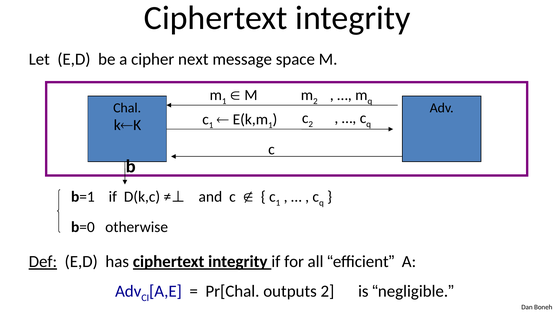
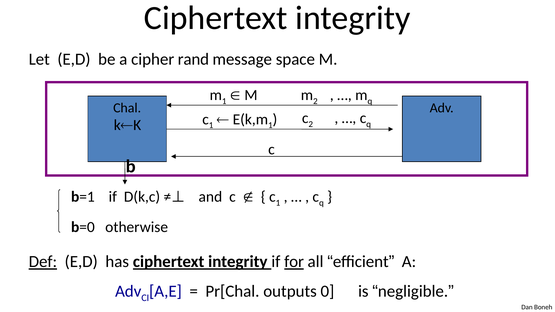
next: next -> rand
for underline: none -> present
outputs 2: 2 -> 0
